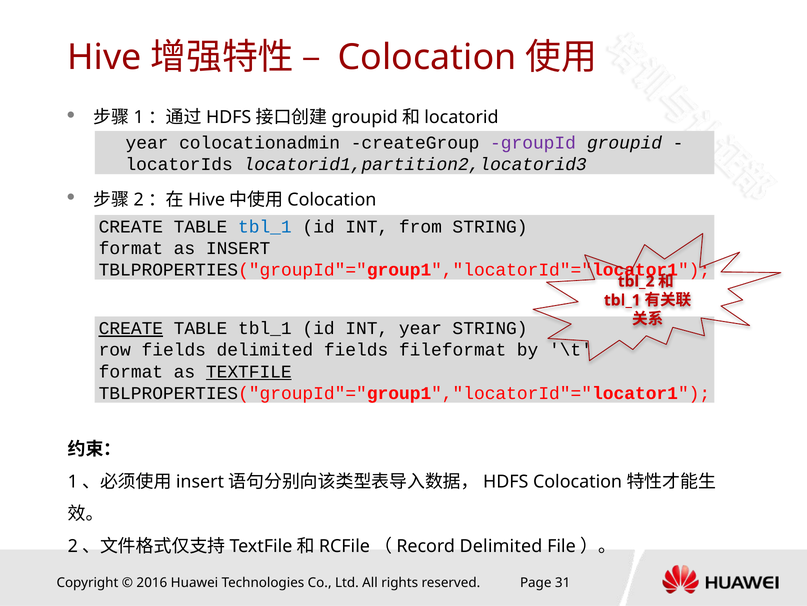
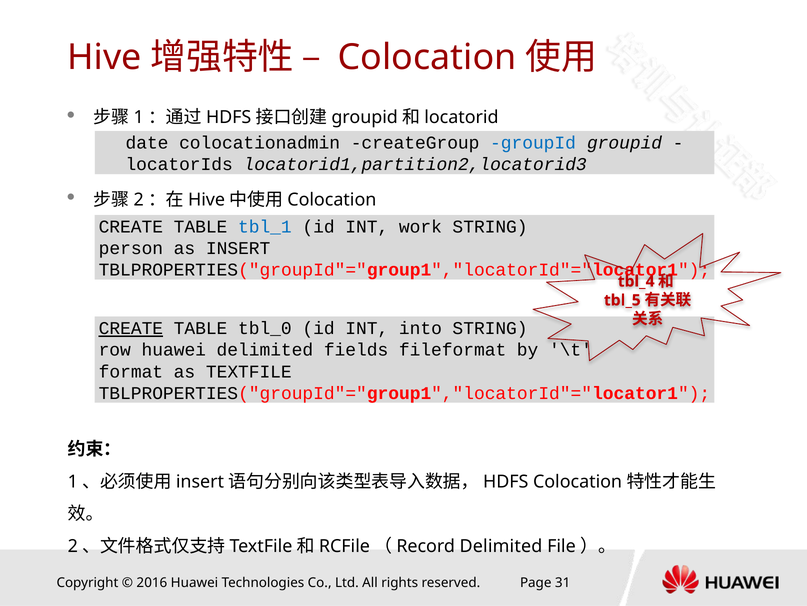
year at (147, 143): year -> date
groupId at (533, 143) colour: purple -> blue
from: from -> work
format at (131, 248): format -> person
tbl_2: tbl_2 -> tbl_4
tbl_1 at (622, 300): tbl_1 -> tbl_5
tbl_1 at (265, 328): tbl_1 -> tbl_0
INT year: year -> into
row fields: fields -> huawei
TEXTFILE underline: present -> none
